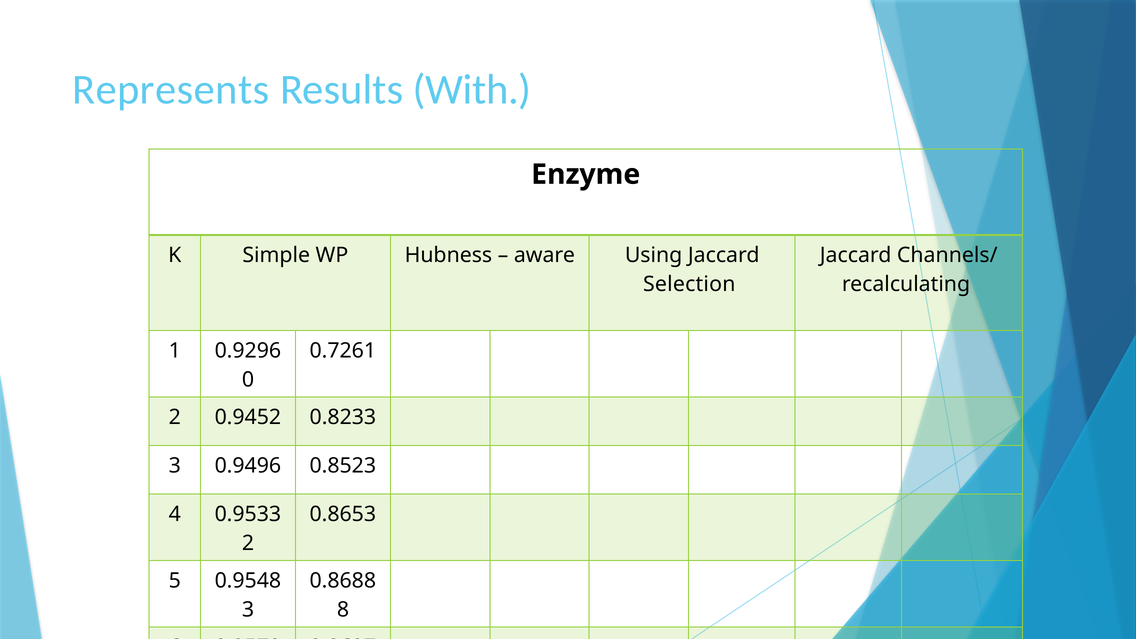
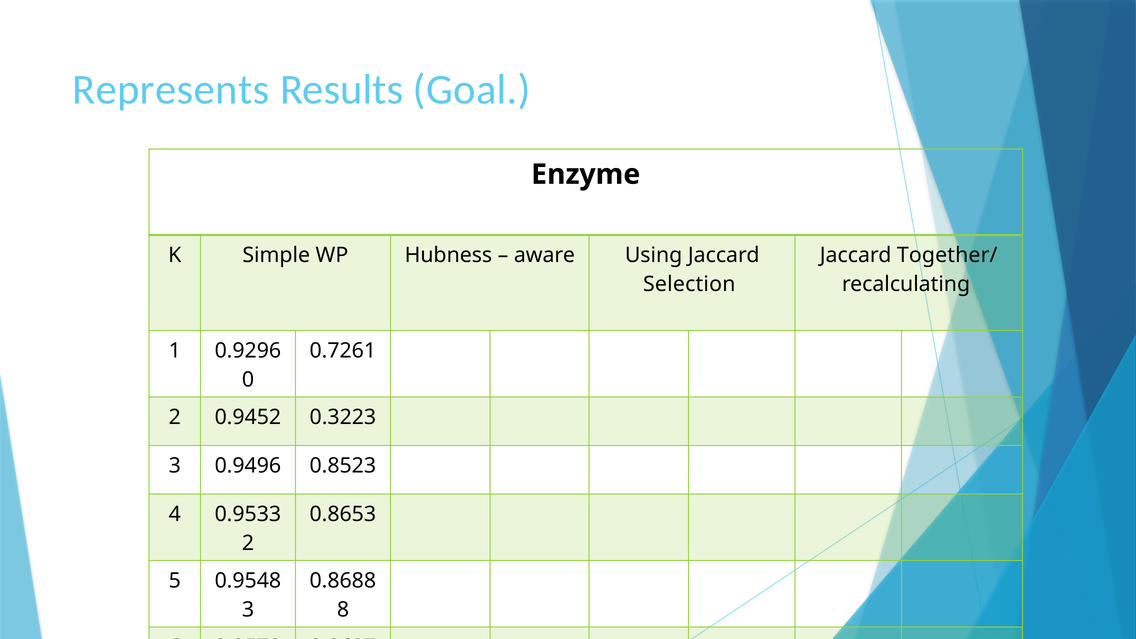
With: With -> Goal
Channels/: Channels/ -> Together/
0.8233: 0.8233 -> 0.3223
